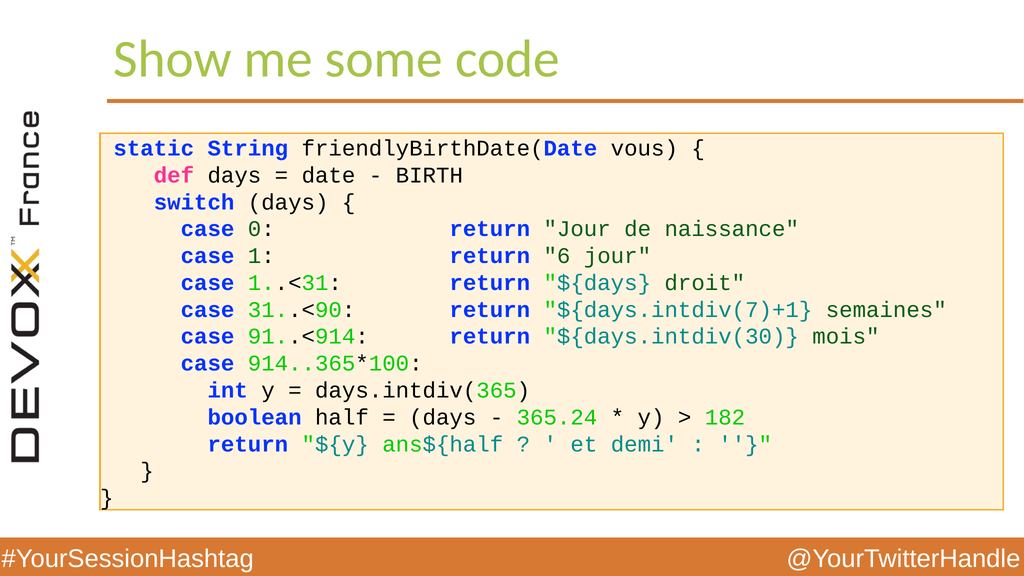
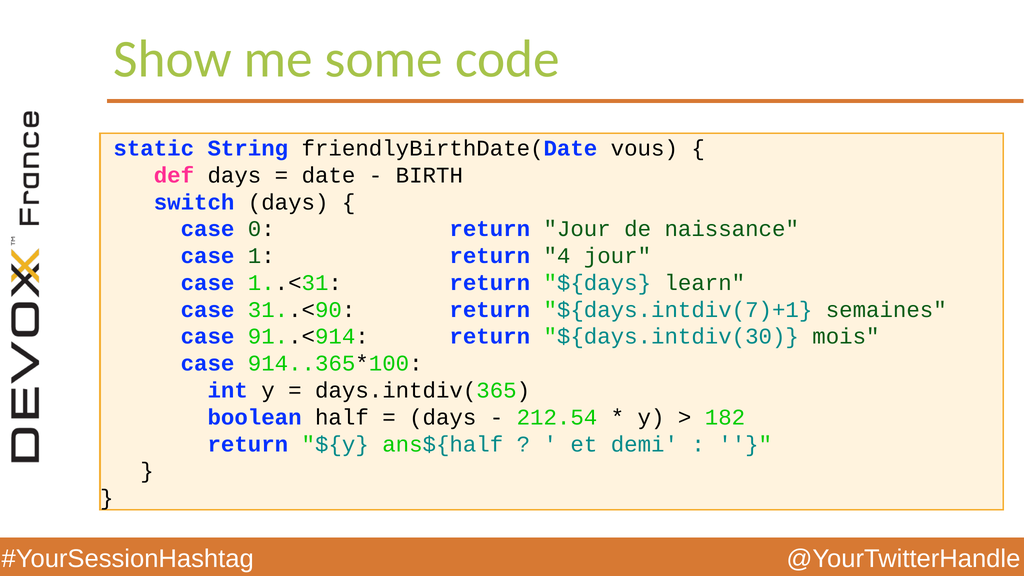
6: 6 -> 4
droit: droit -> learn
365.24: 365.24 -> 212.54
